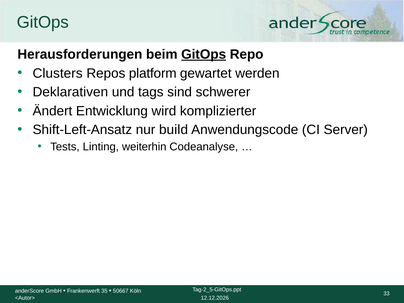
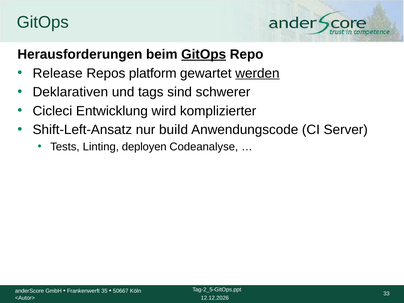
Clusters: Clusters -> Release
werden underline: none -> present
Ändert: Ändert -> Cicleci
weiterhin: weiterhin -> deployen
